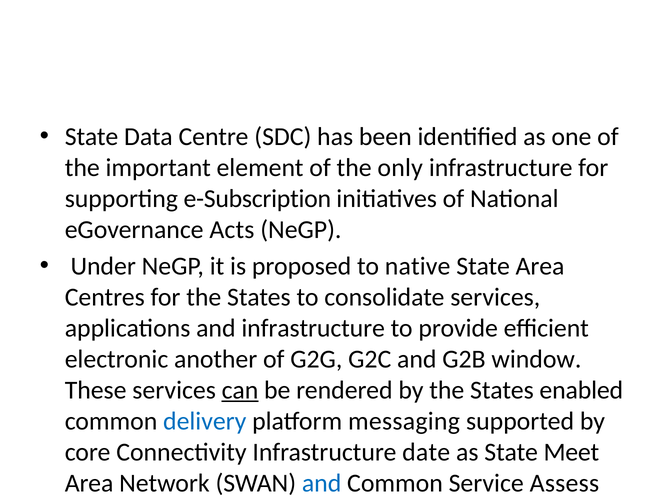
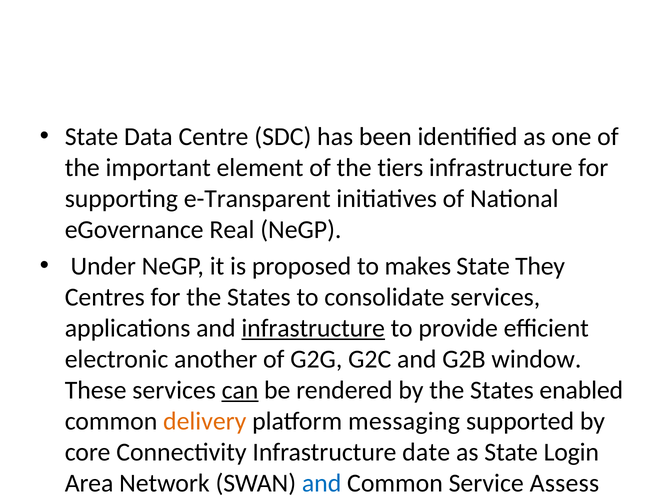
only: only -> tiers
e-Subscription: e-Subscription -> e-Transparent
Acts: Acts -> Real
native: native -> makes
State Area: Area -> They
infrastructure at (313, 328) underline: none -> present
delivery at (205, 421) colour: blue -> orange
Meet: Meet -> Login
